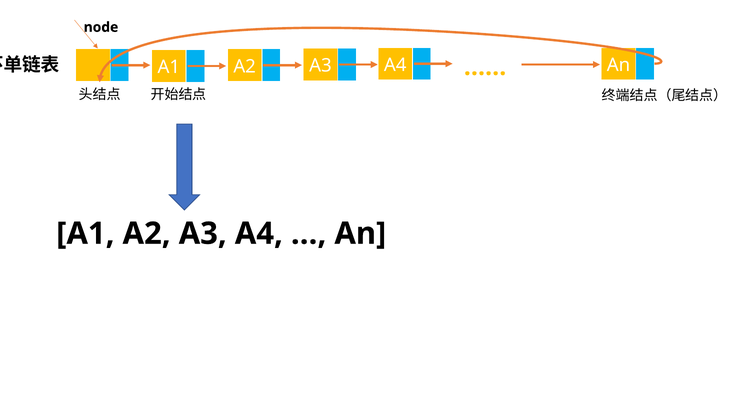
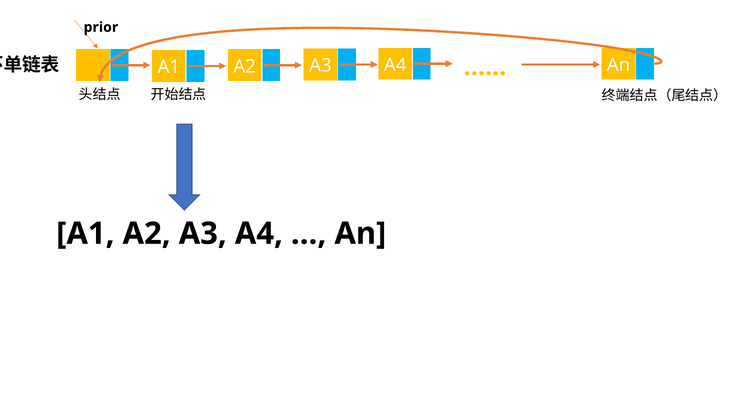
node: node -> prior
